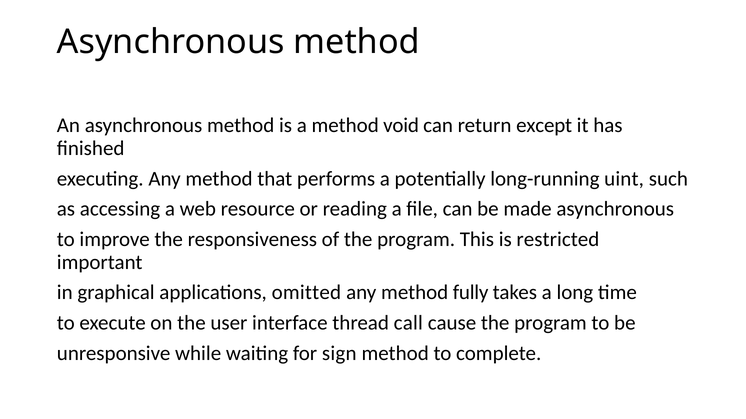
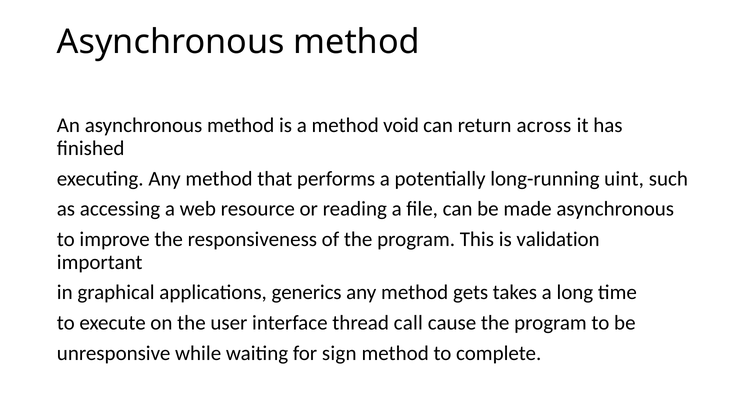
except: except -> across
restricted: restricted -> validation
omitted: omitted -> generics
fully: fully -> gets
